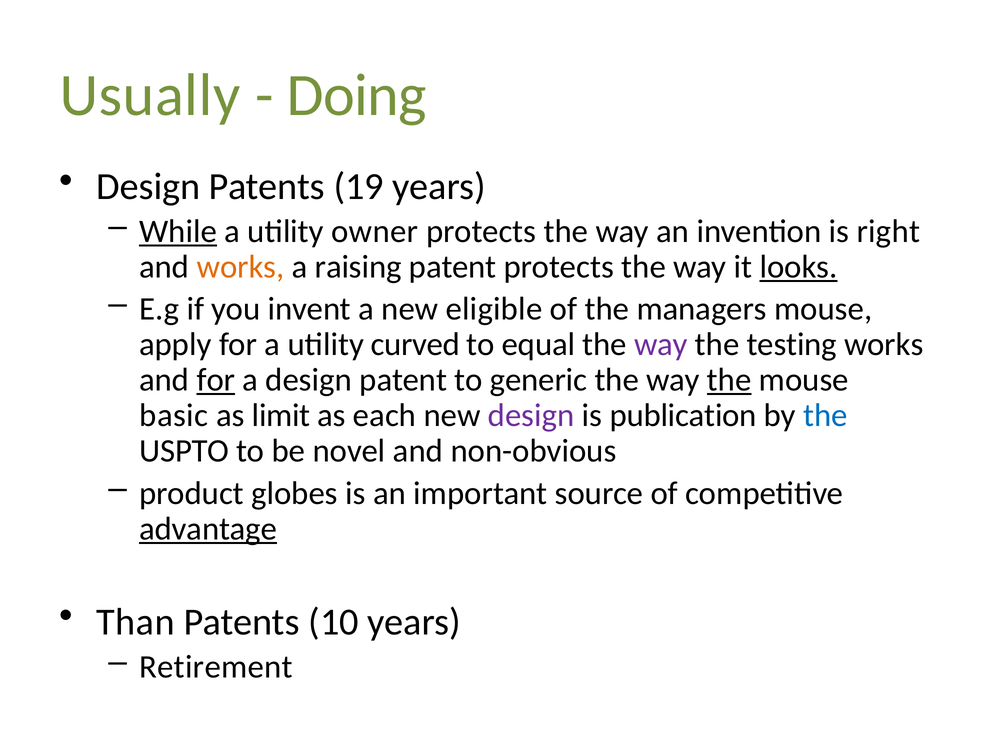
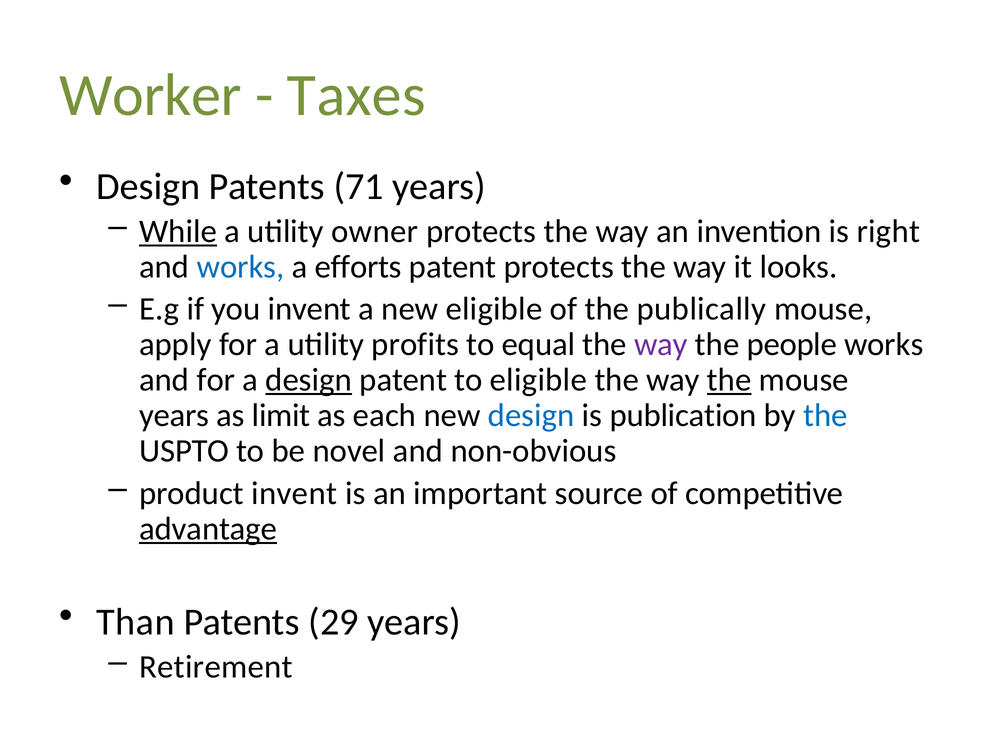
Usually: Usually -> Worker
Doing: Doing -> Taxes
19: 19 -> 71
works at (241, 267) colour: orange -> blue
raising: raising -> efforts
looks underline: present -> none
managers: managers -> publically
curved: curved -> profits
testing: testing -> people
for at (216, 380) underline: present -> none
design at (309, 380) underline: none -> present
to generic: generic -> eligible
basic at (174, 415): basic -> years
design at (531, 415) colour: purple -> blue
product globes: globes -> invent
10: 10 -> 29
